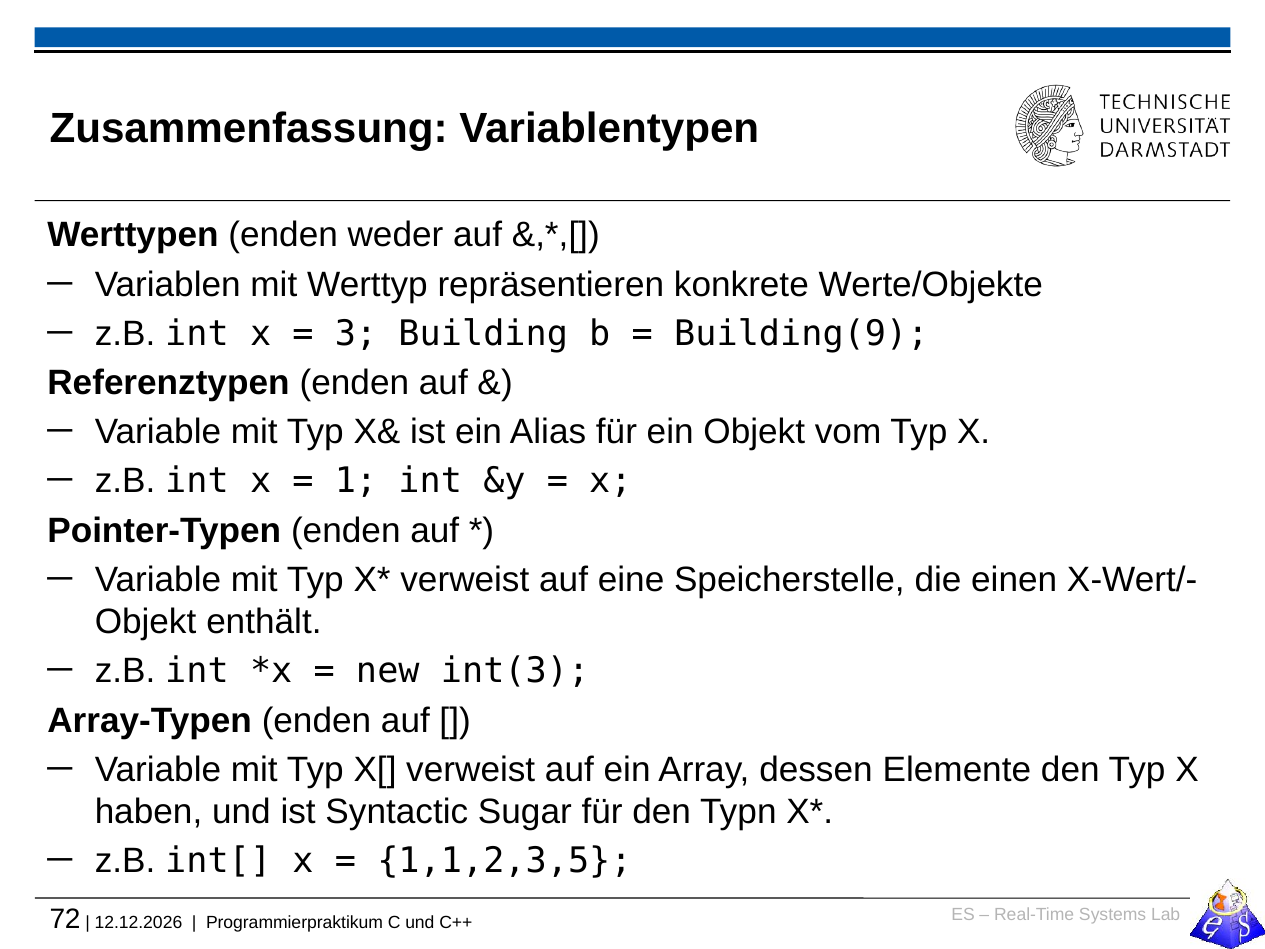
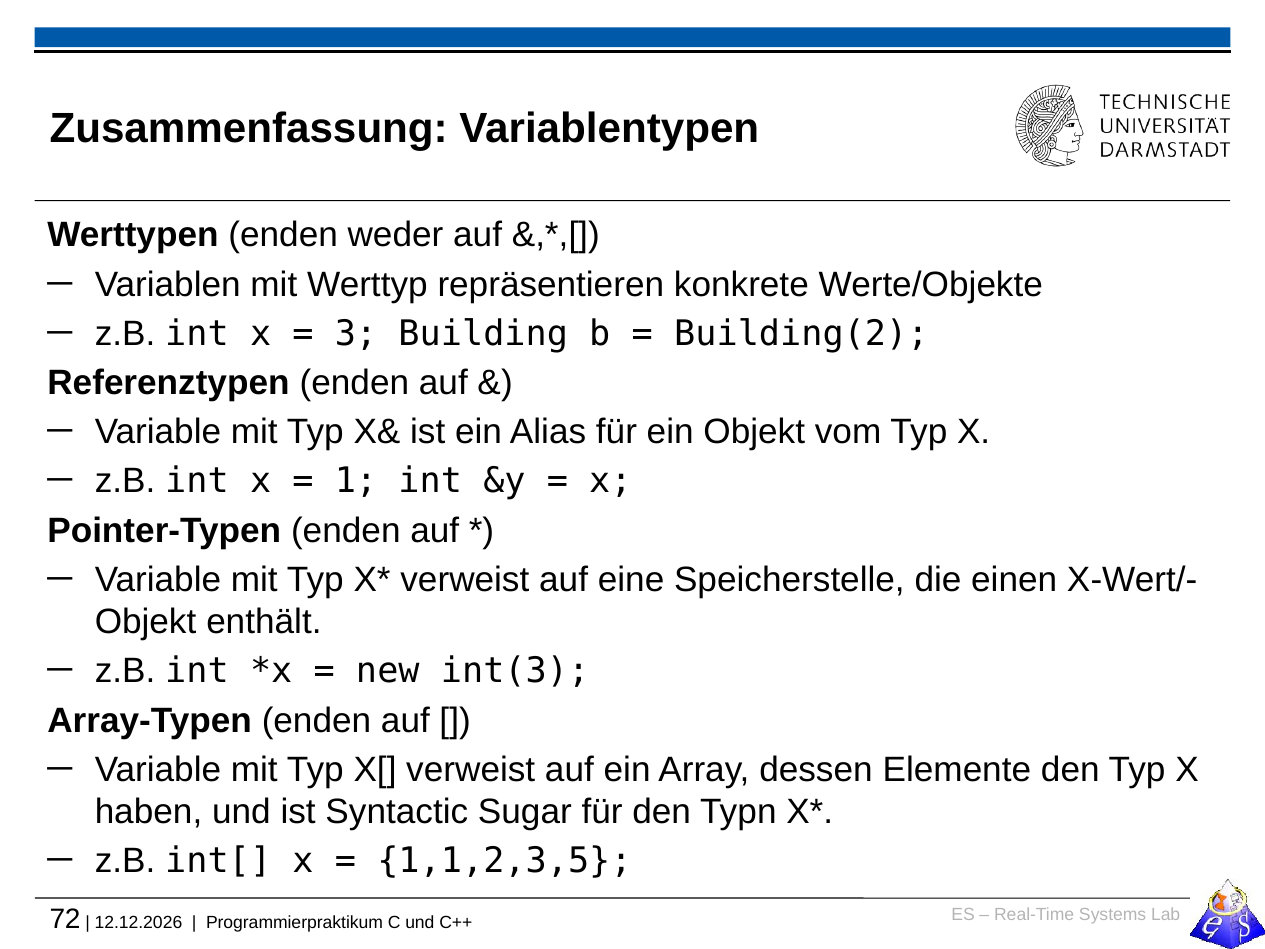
Building(9: Building(9 -> Building(2
